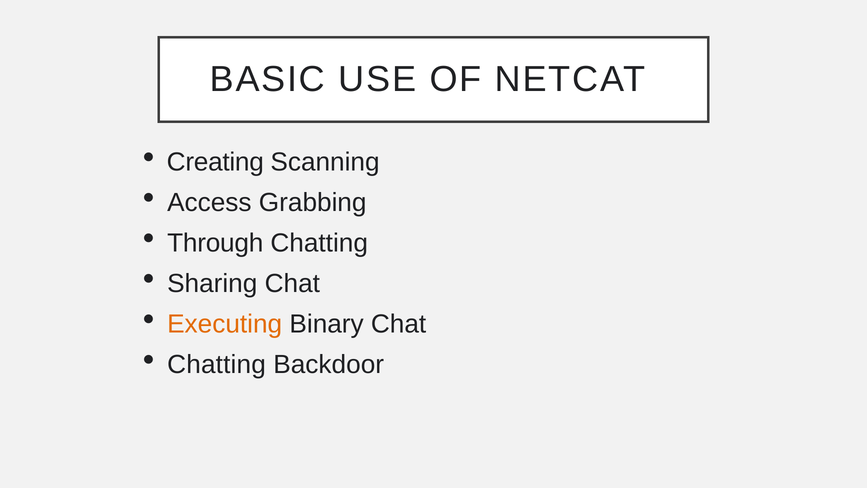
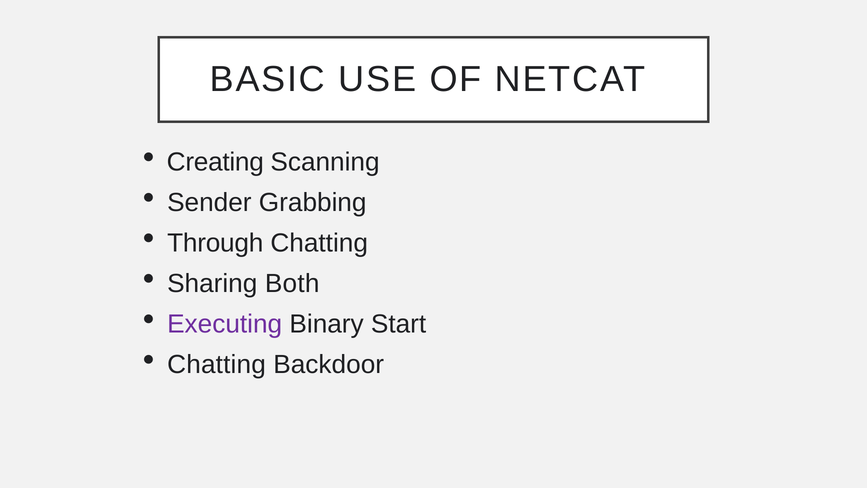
Access: Access -> Sender
Sharing Chat: Chat -> Both
Executing colour: orange -> purple
Binary Chat: Chat -> Start
